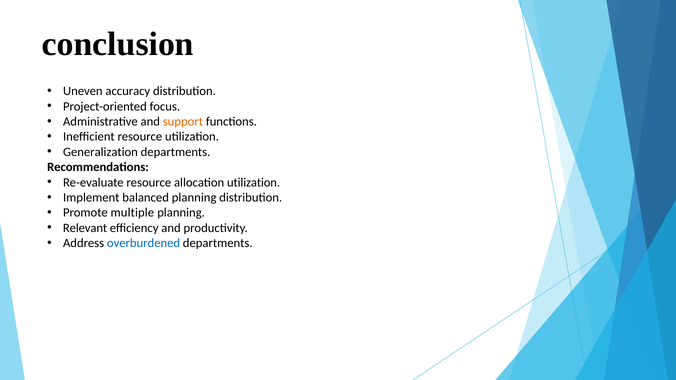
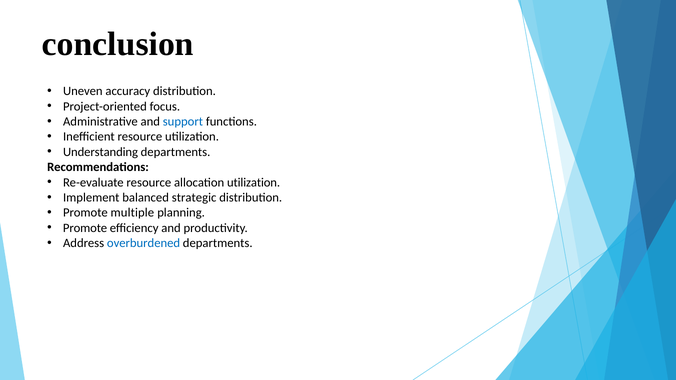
support colour: orange -> blue
Generalization: Generalization -> Understanding
balanced planning: planning -> strategic
Relevant at (85, 228): Relevant -> Promote
